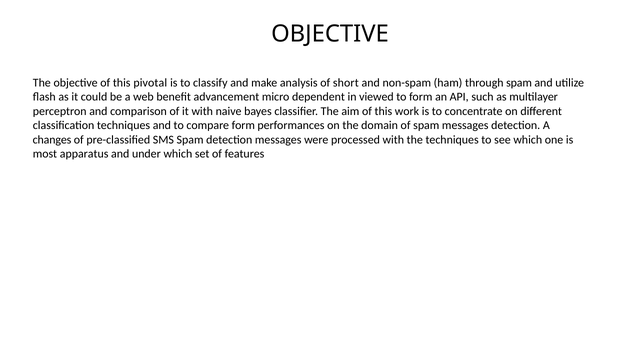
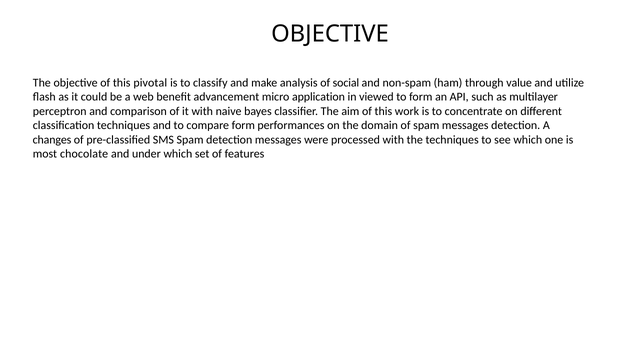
short: short -> social
through spam: spam -> value
dependent: dependent -> application
apparatus: apparatus -> chocolate
